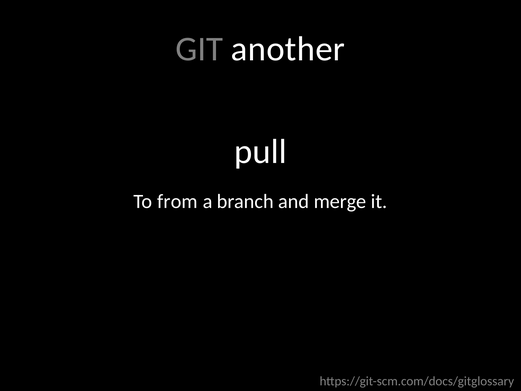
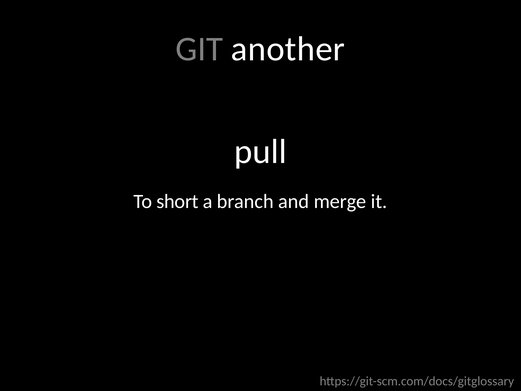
from: from -> short
